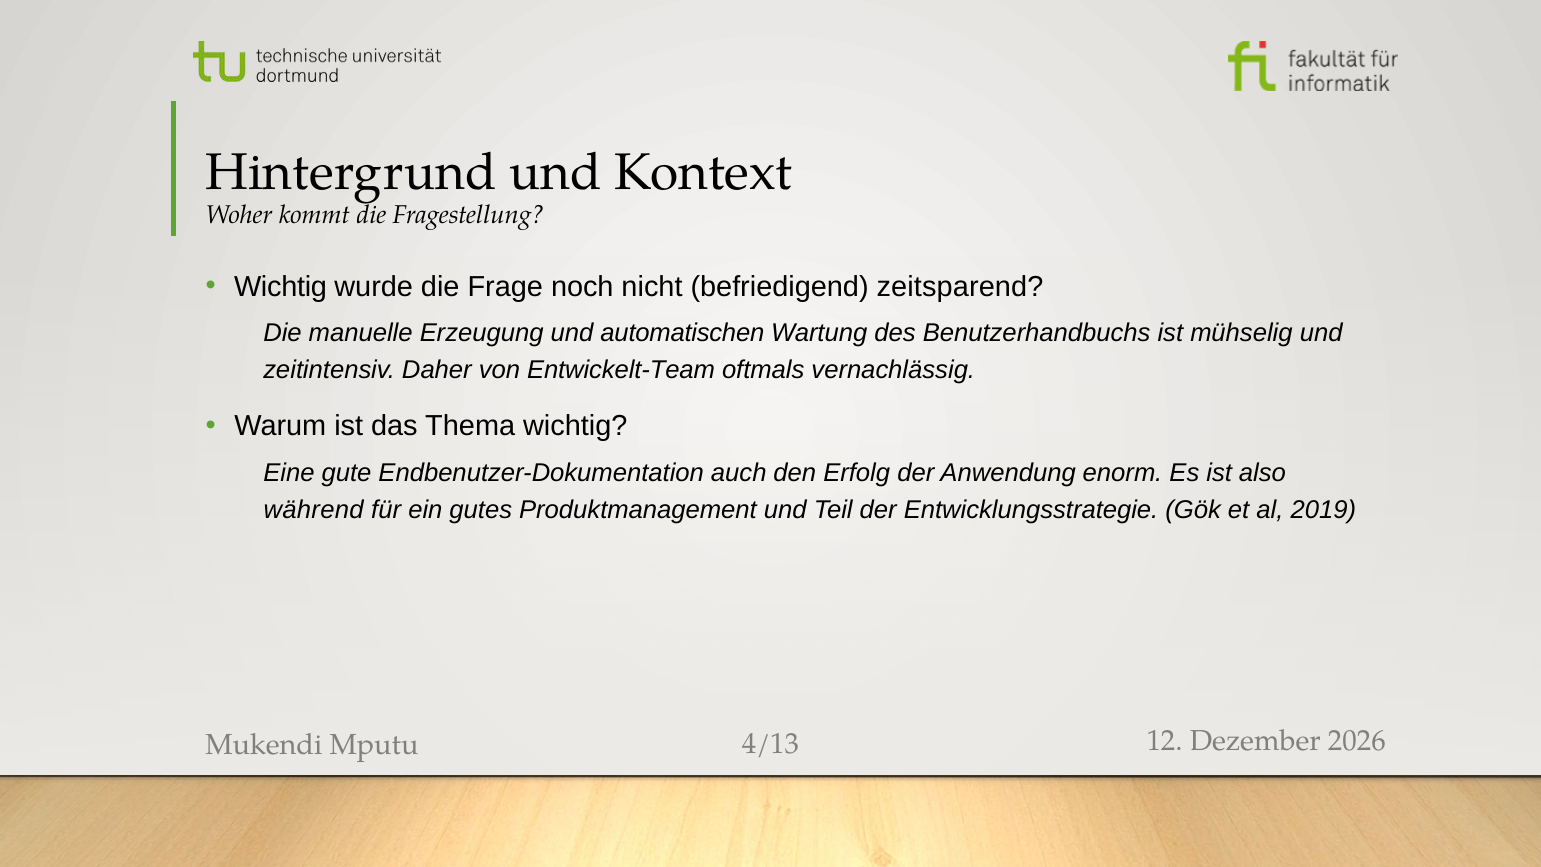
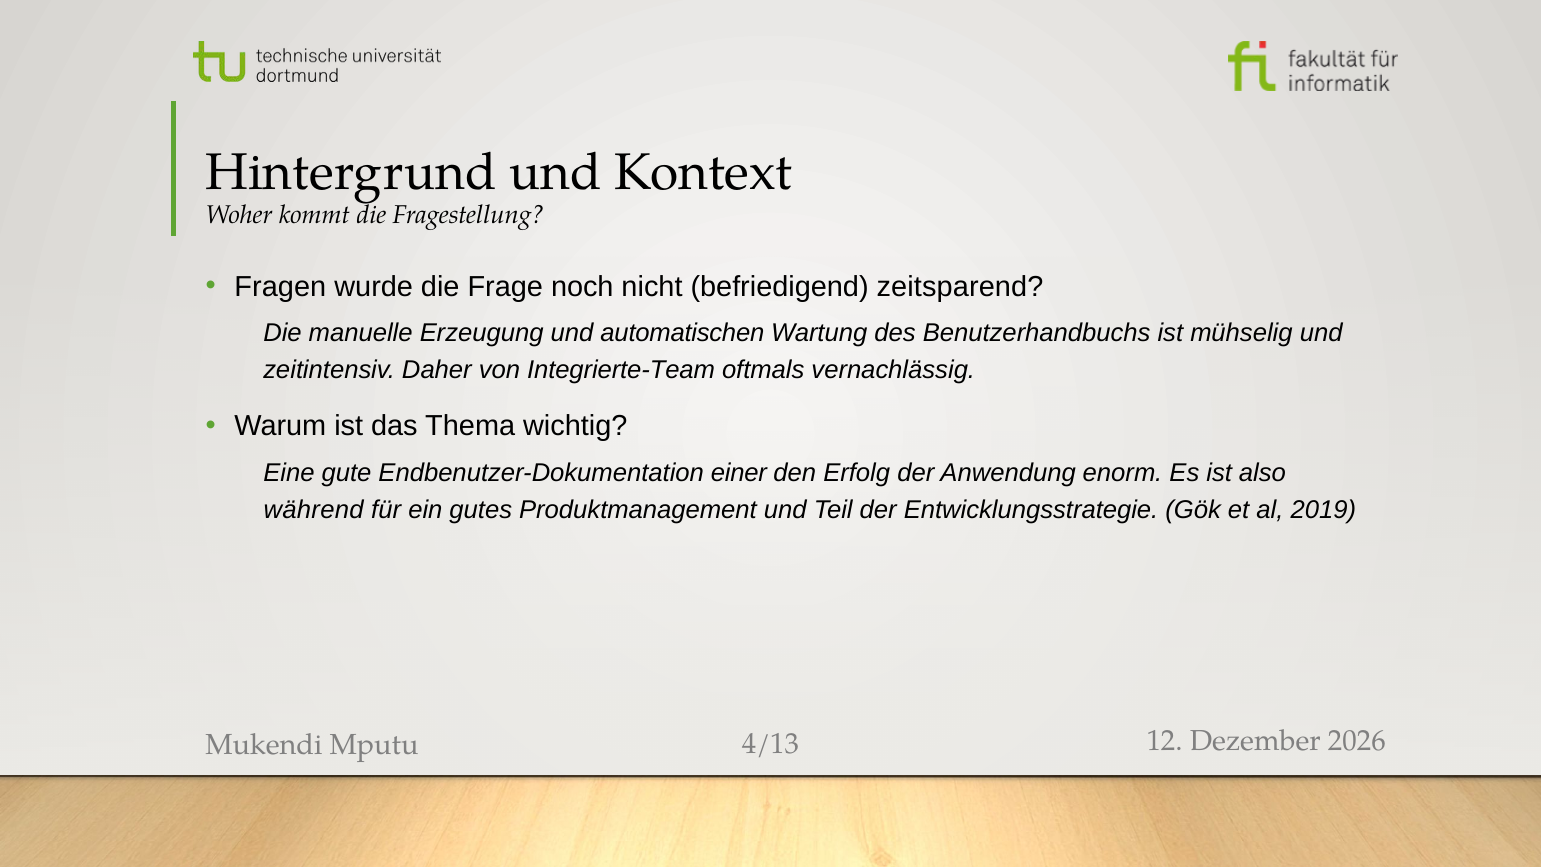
Wichtig at (280, 287): Wichtig -> Fragen
Entwickelt-Team: Entwickelt-Team -> Integrierte-Team
auch: auch -> einer
